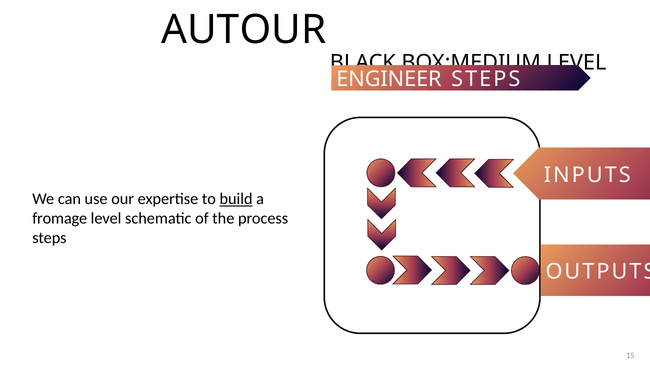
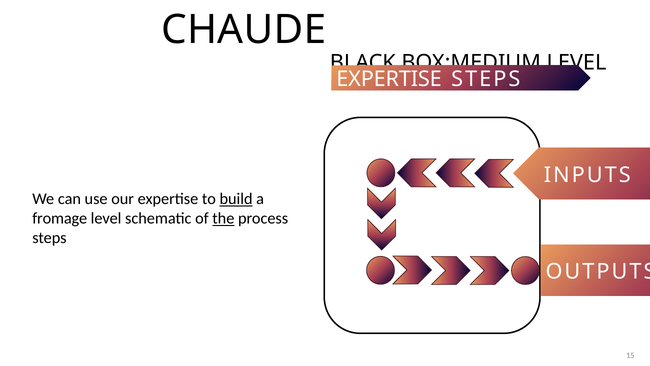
AUTOUR: AUTOUR -> CHAUDE
ENGINEER at (389, 79): ENGINEER -> EXPERTISE
the underline: none -> present
